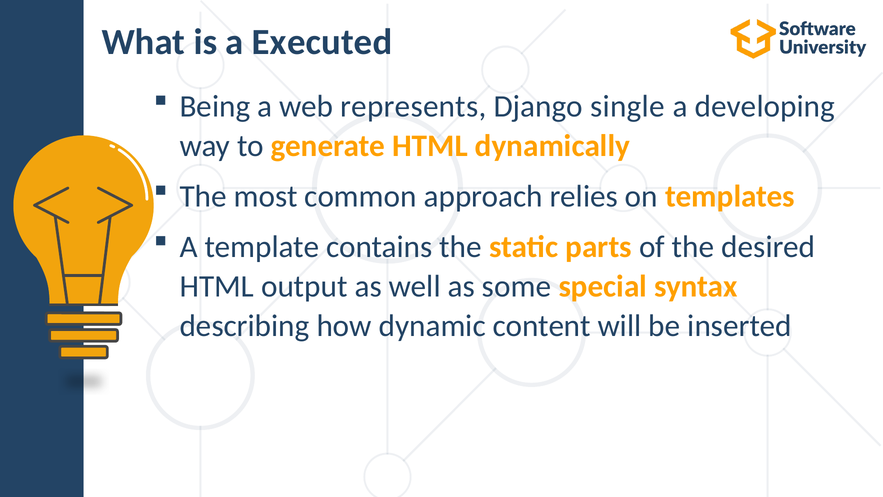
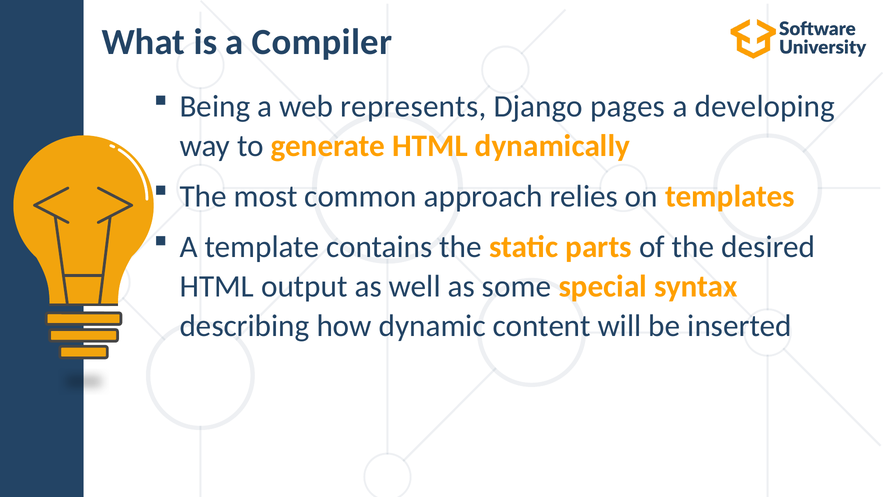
Executed: Executed -> Compiler
single: single -> pages
